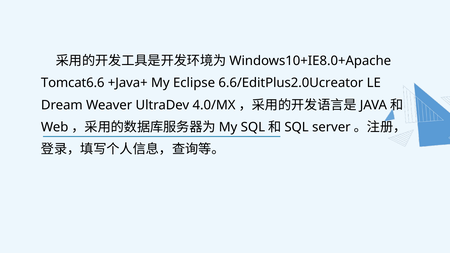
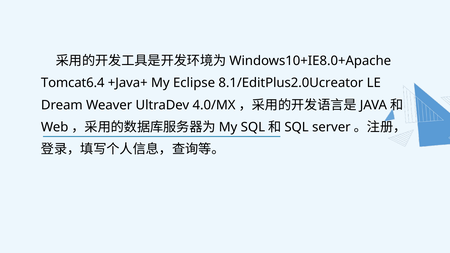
Tomcat6.6: Tomcat6.6 -> Tomcat6.4
6.6/EditPlus2.0Ucreator: 6.6/EditPlus2.0Ucreator -> 8.1/EditPlus2.0Ucreator
